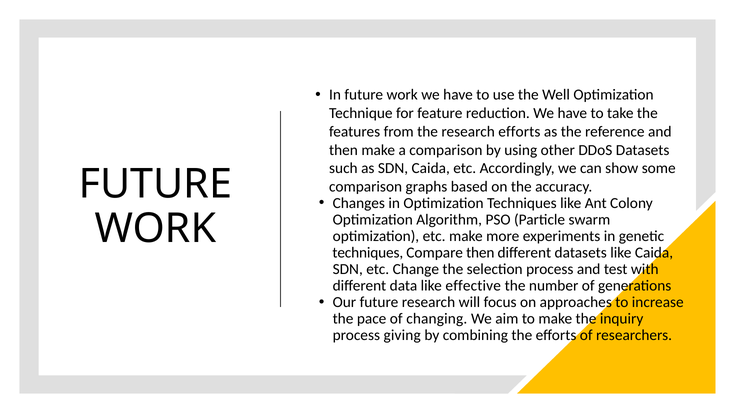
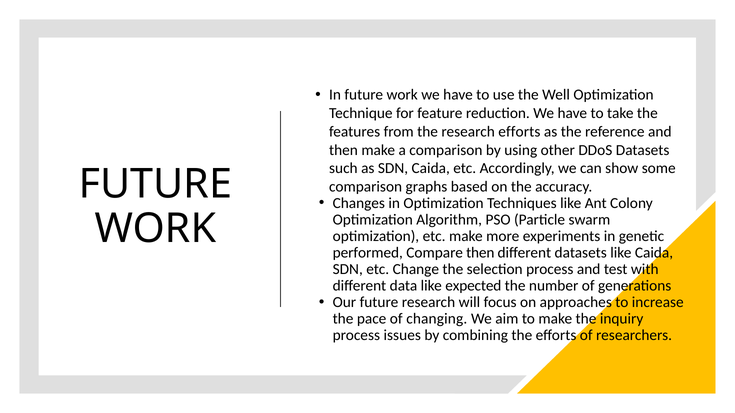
techniques at (368, 253): techniques -> performed
effective: effective -> expected
giving: giving -> issues
